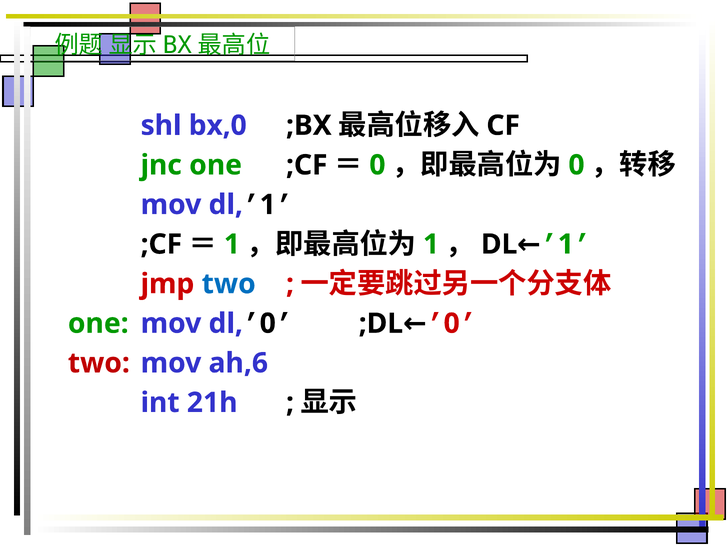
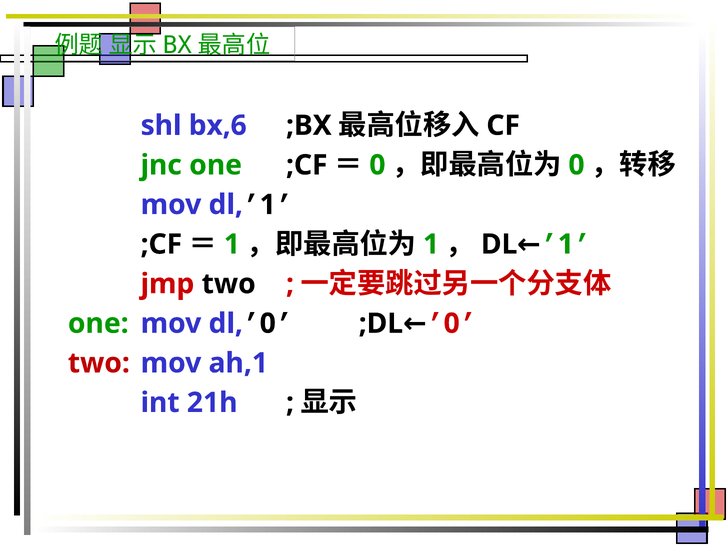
bx,0: bx,0 -> bx,6
two at (229, 284) colour: blue -> black
ah,6: ah,6 -> ah,1
